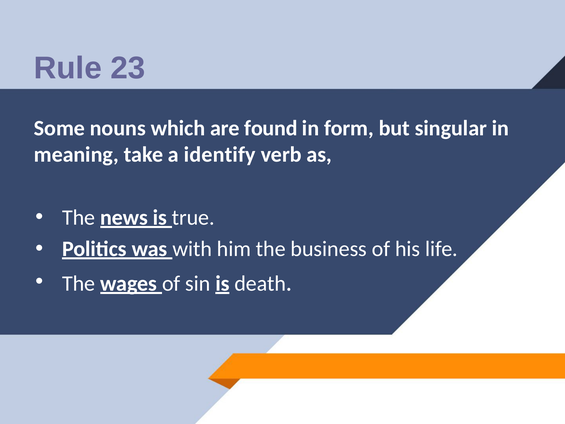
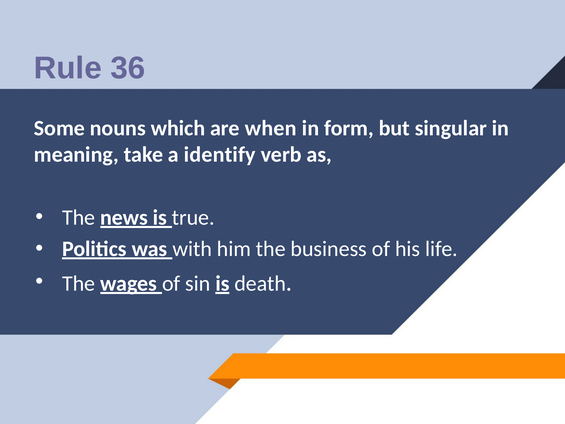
23: 23 -> 36
found: found -> when
